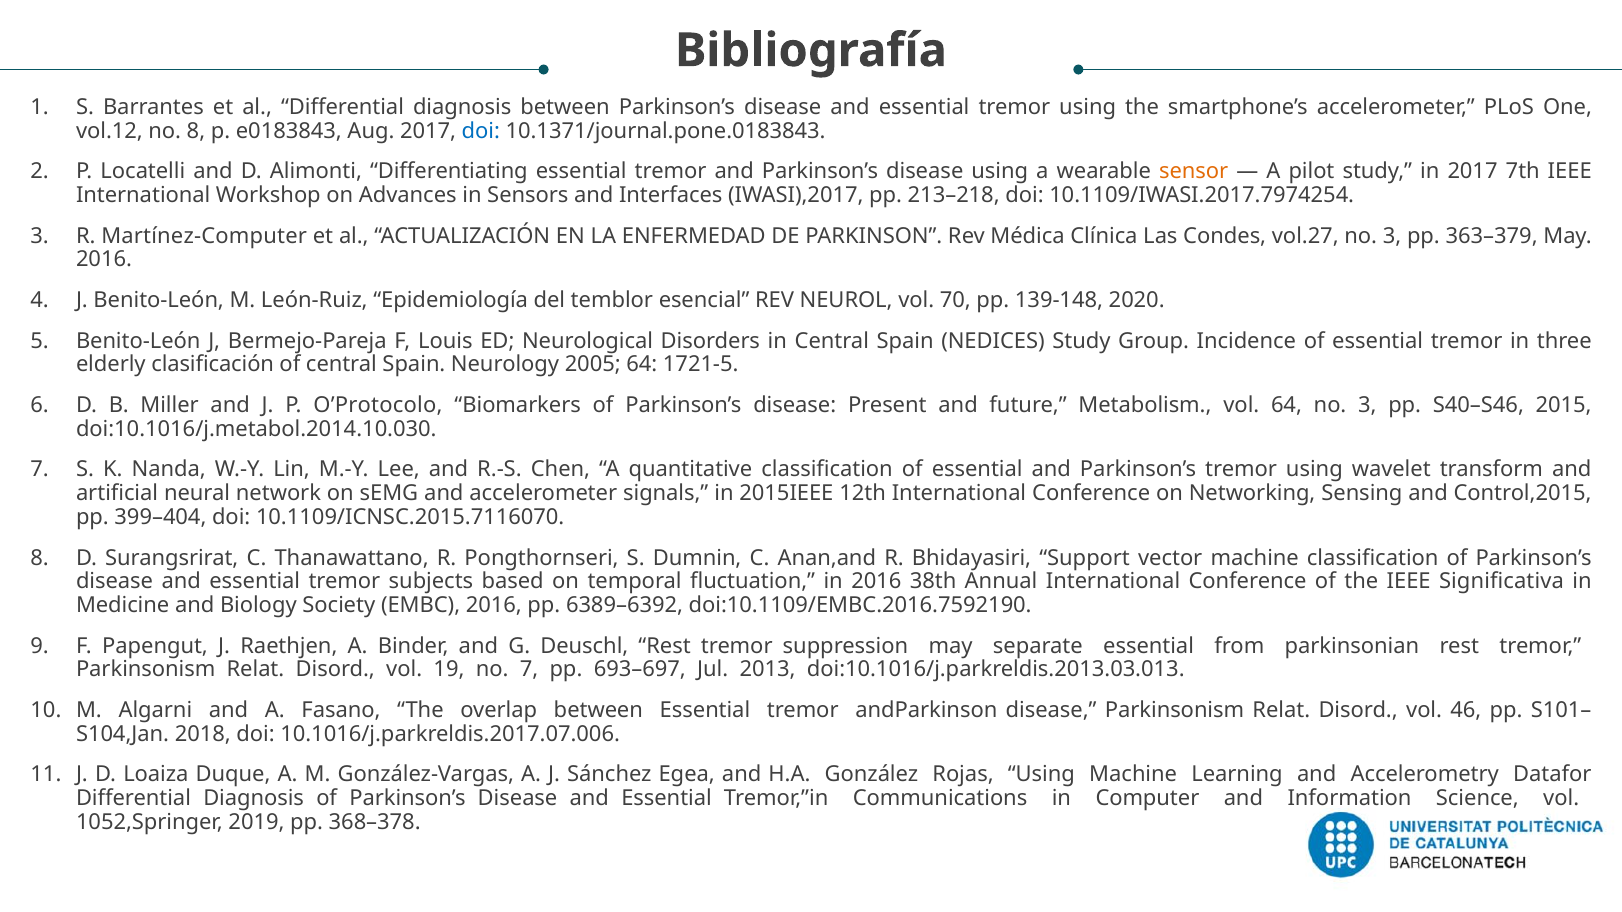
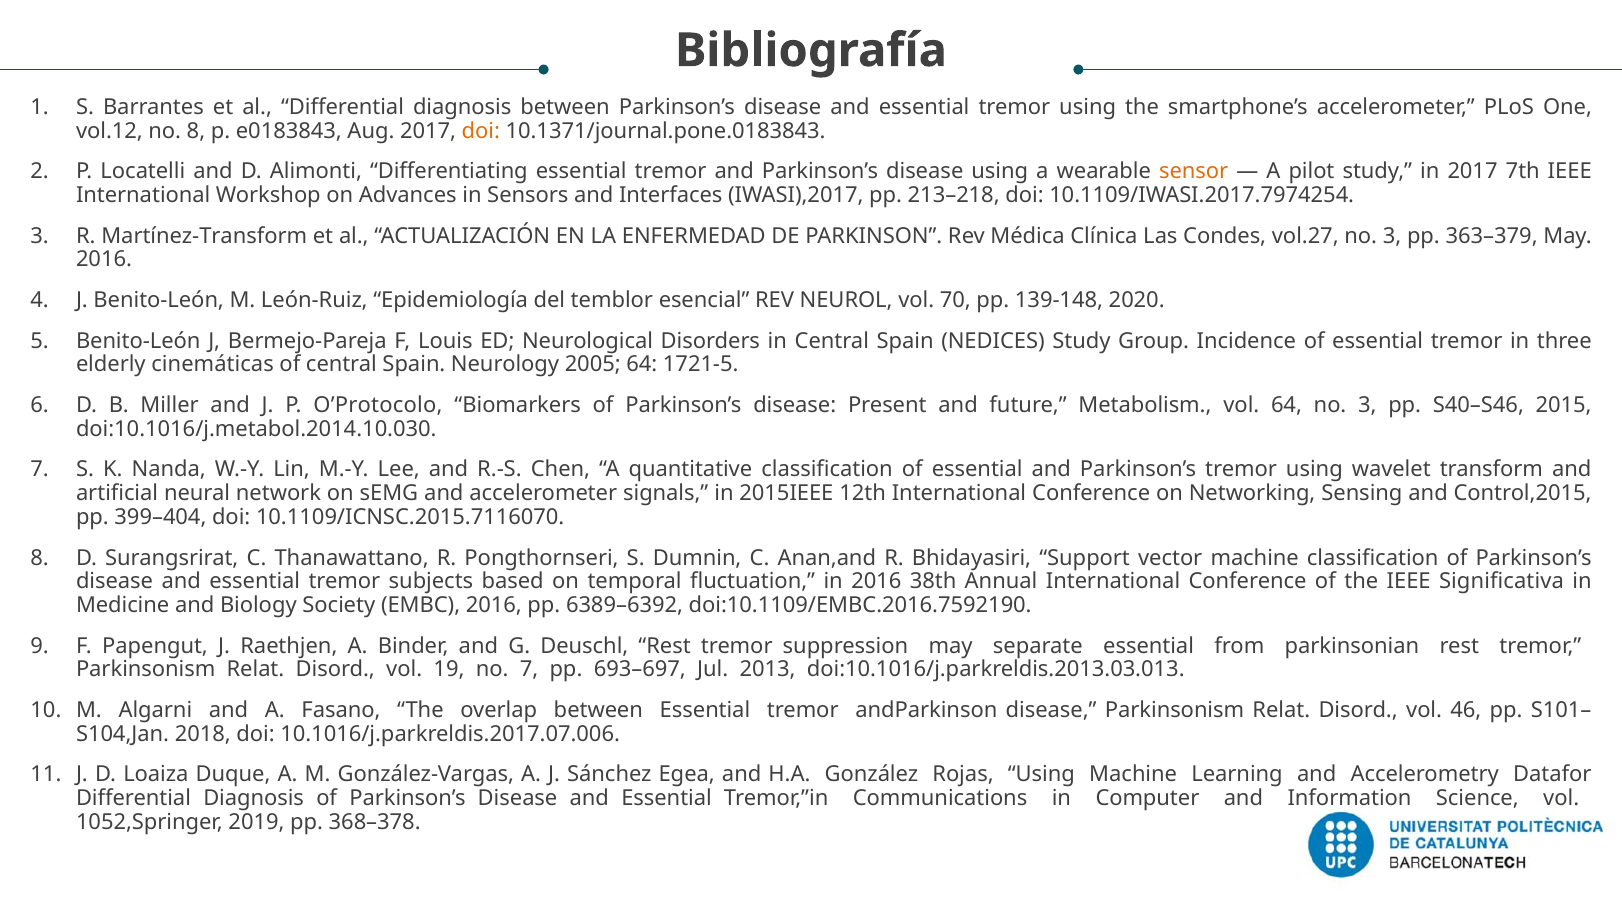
doi at (481, 131) colour: blue -> orange
Martínez-Computer: Martínez-Computer -> Martínez-Transform
clasificación: clasificación -> cinemáticas
